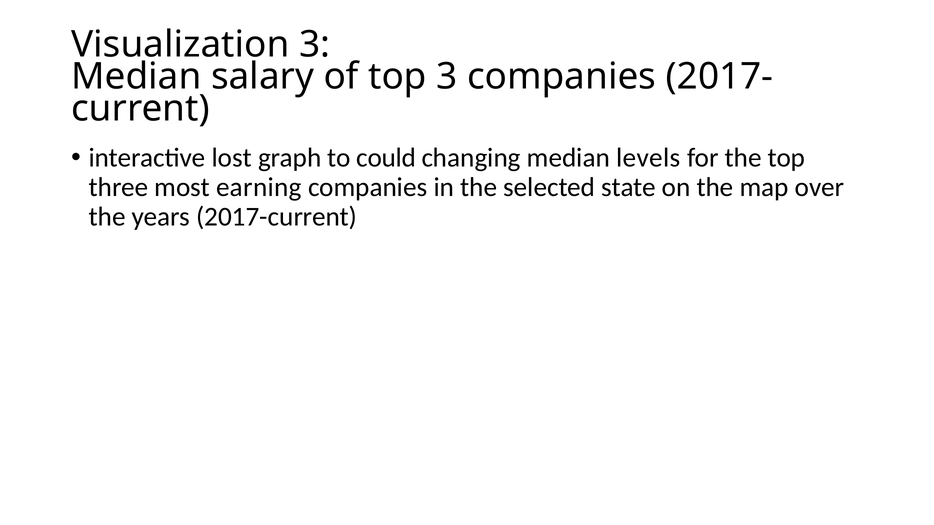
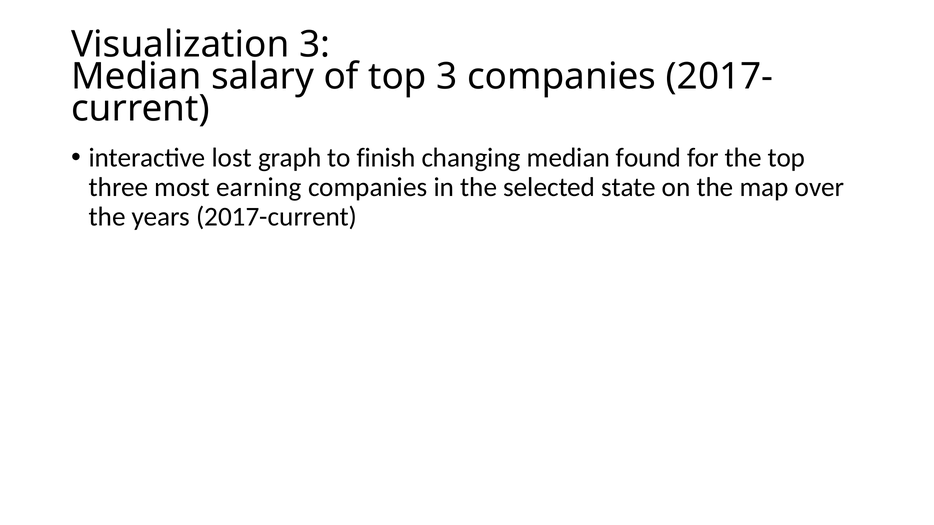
could: could -> finish
levels: levels -> found
